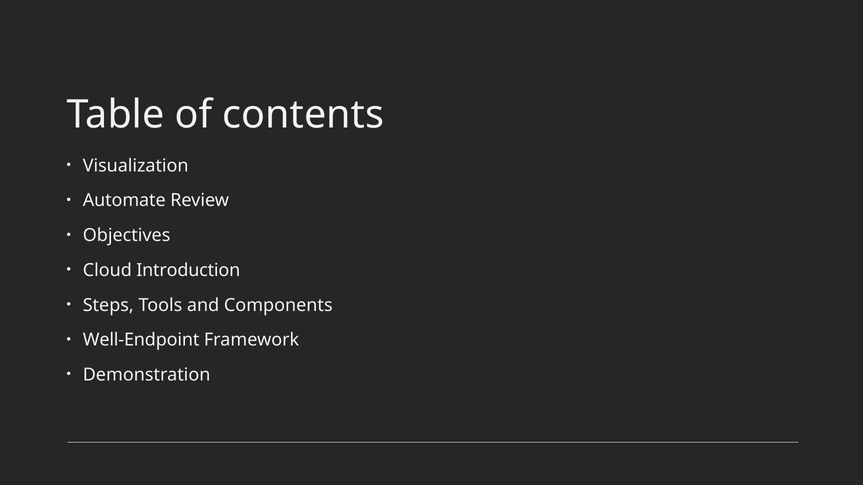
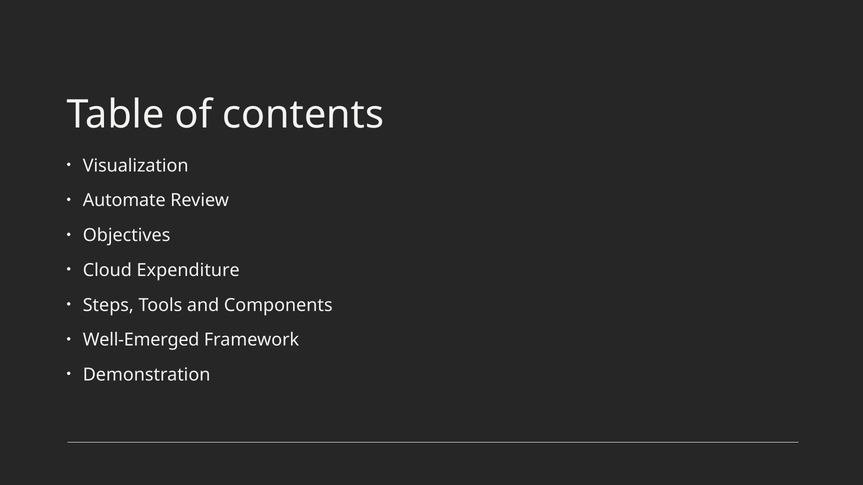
Introduction: Introduction -> Expenditure
Well-Endpoint: Well-Endpoint -> Well-Emerged
